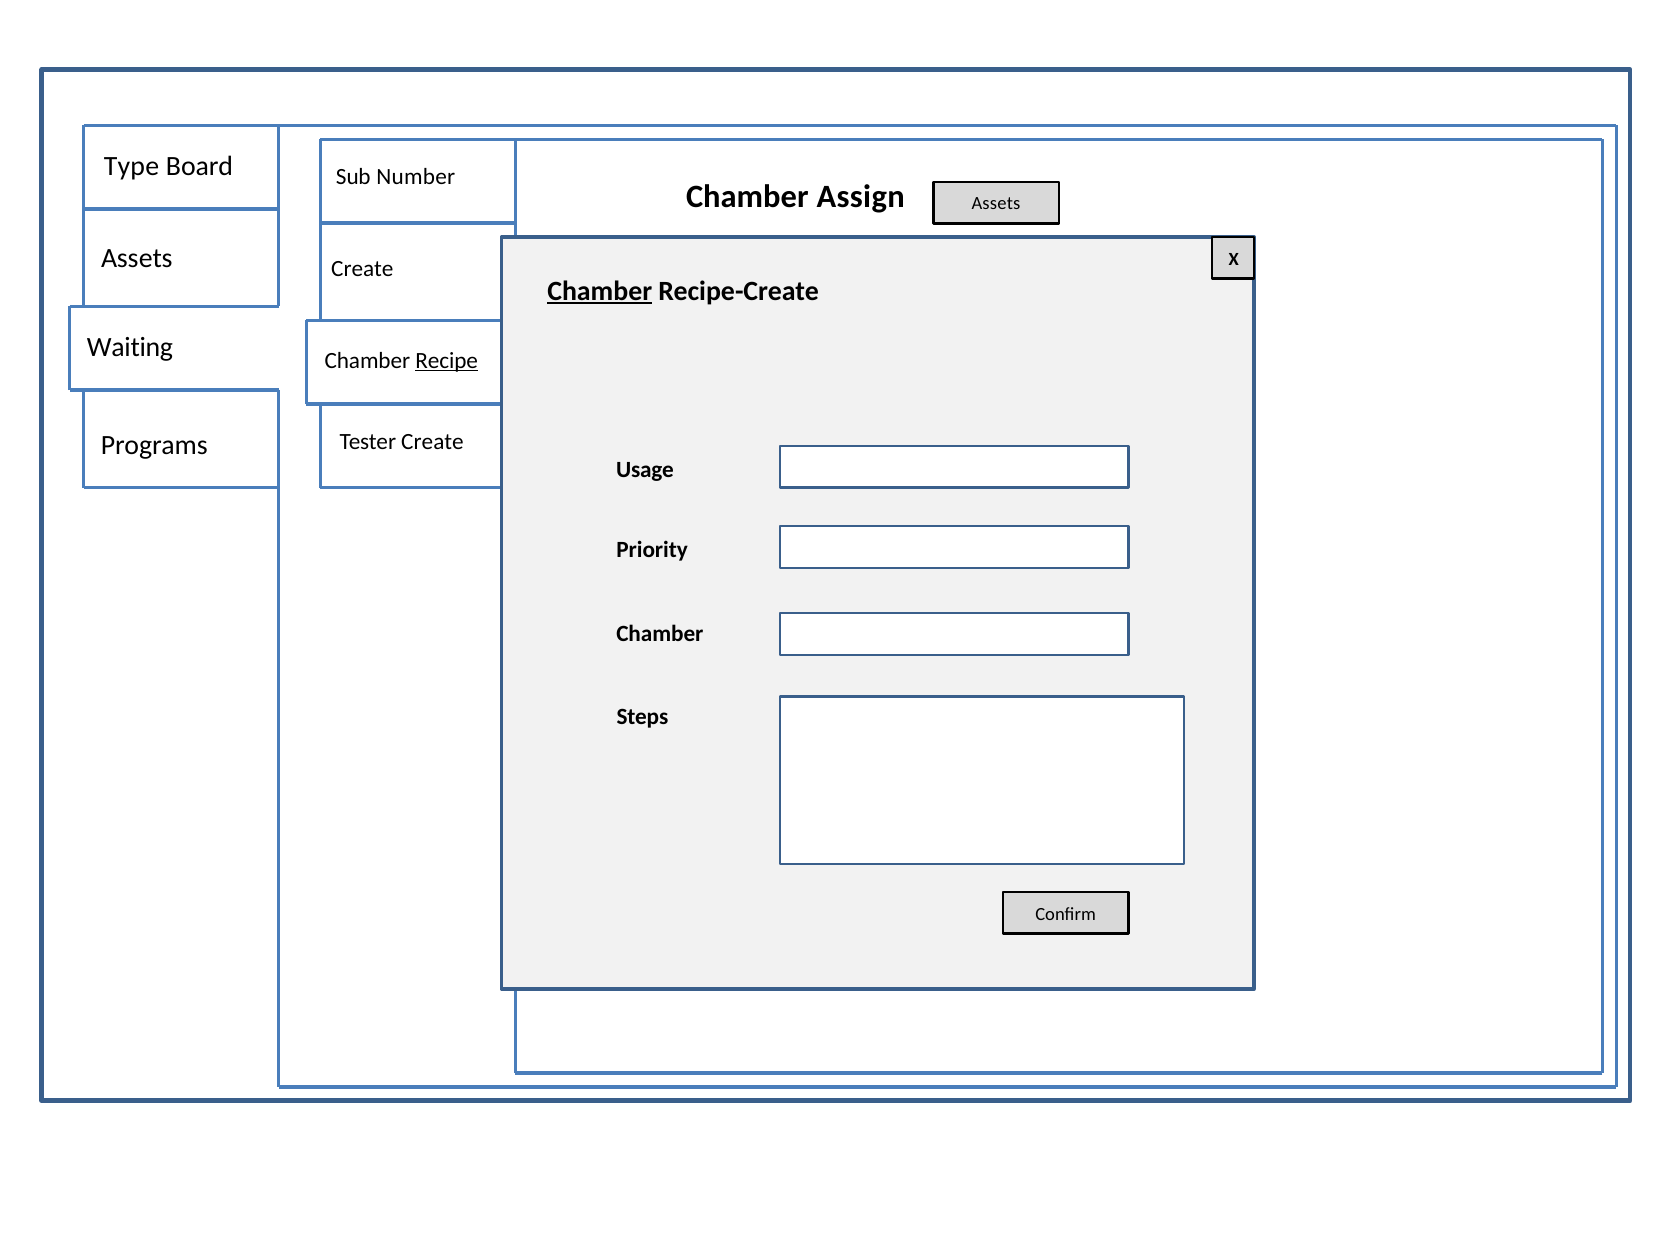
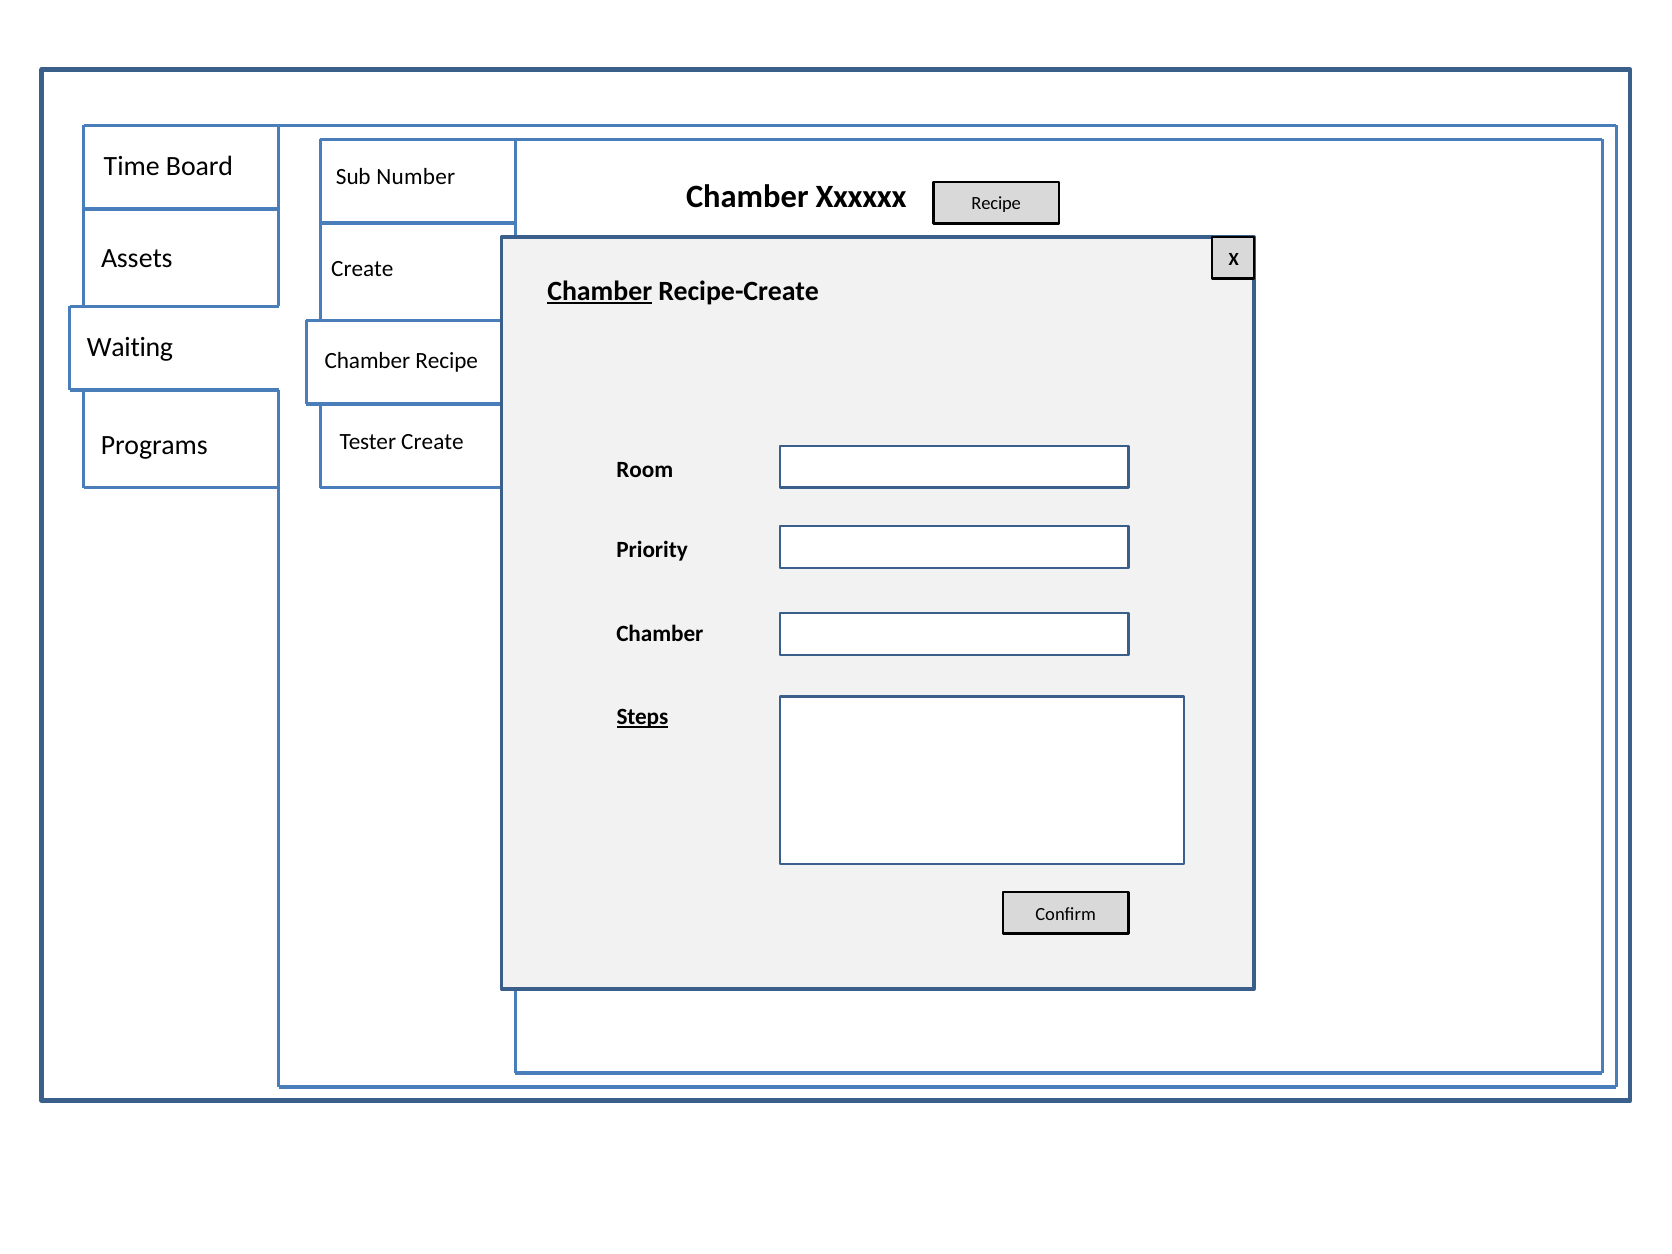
Type: Type -> Time
Assign: Assign -> Xxxxxx
Assets at (996, 204): Assets -> Recipe
Recipe at (447, 361) underline: present -> none
Usage at (645, 470): Usage -> Room
Steps at (642, 717) underline: none -> present
